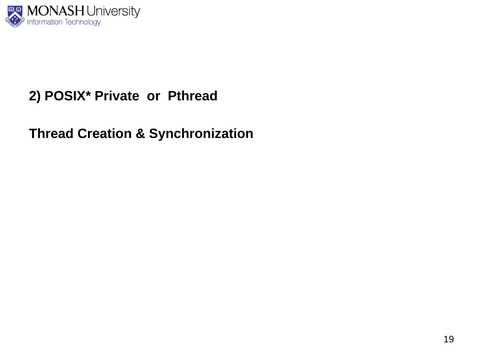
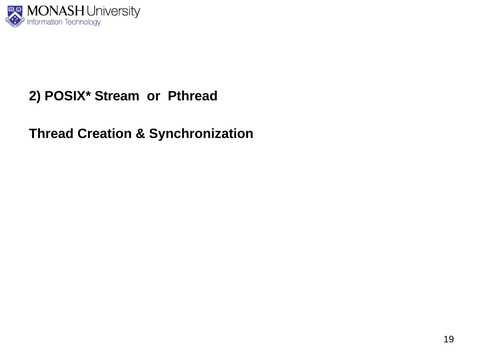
Private: Private -> Stream
